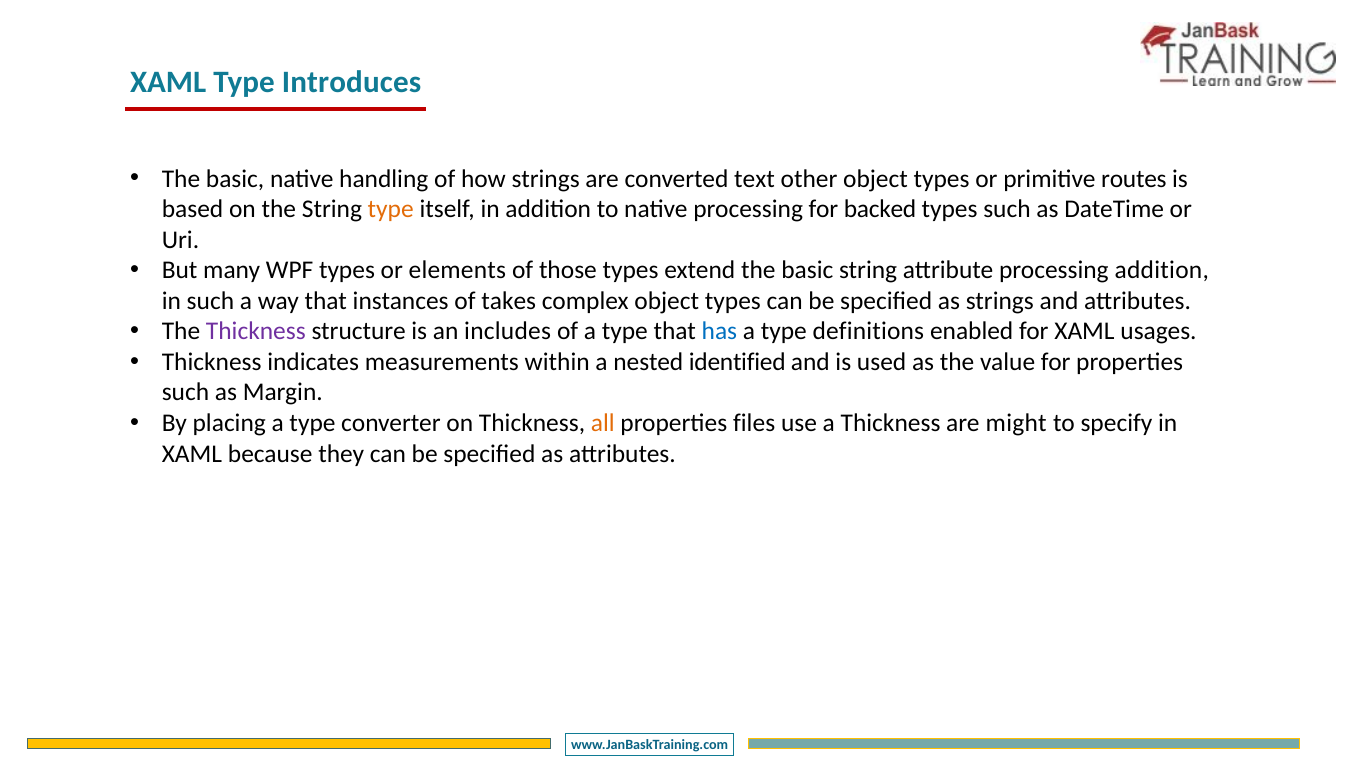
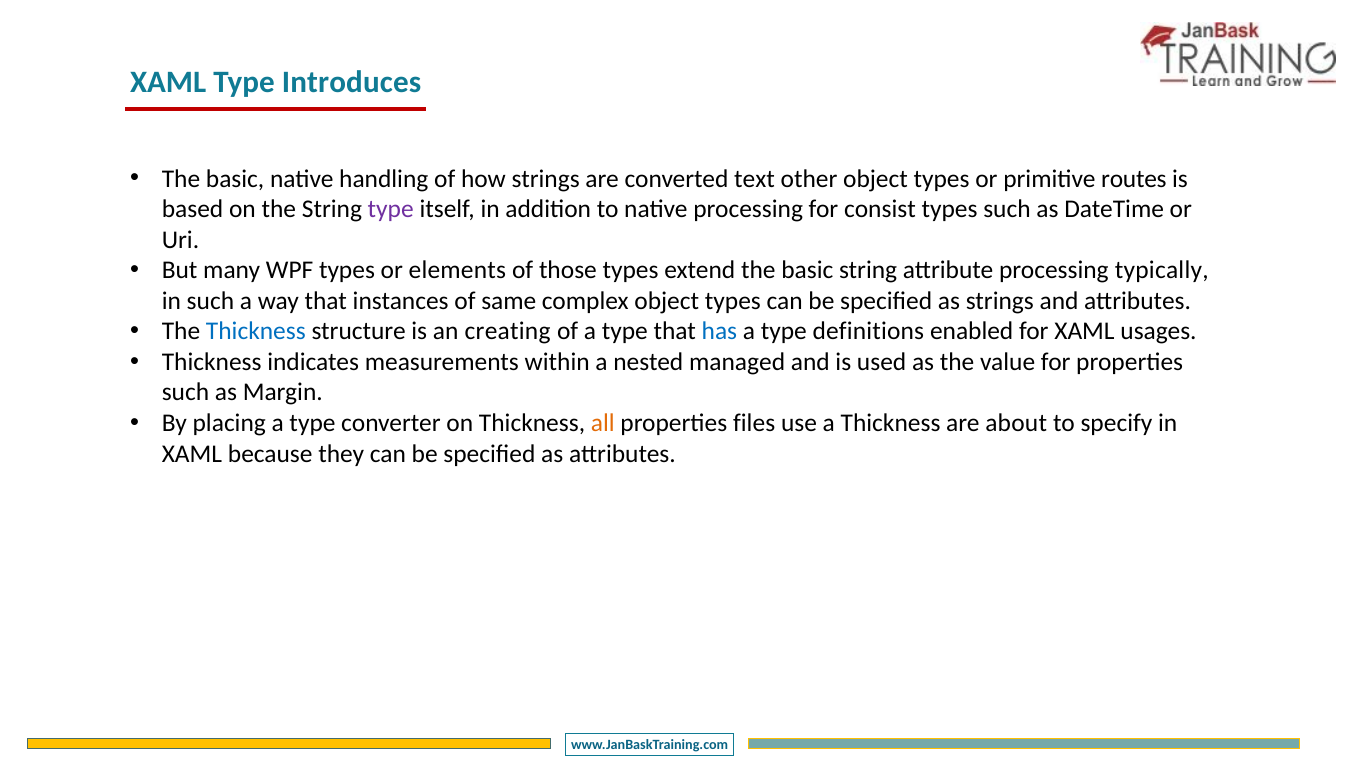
type at (391, 209) colour: orange -> purple
backed: backed -> consist
processing addition: addition -> typically
takes: takes -> same
Thickness at (256, 331) colour: purple -> blue
includes: includes -> creating
identified: identified -> managed
might: might -> about
